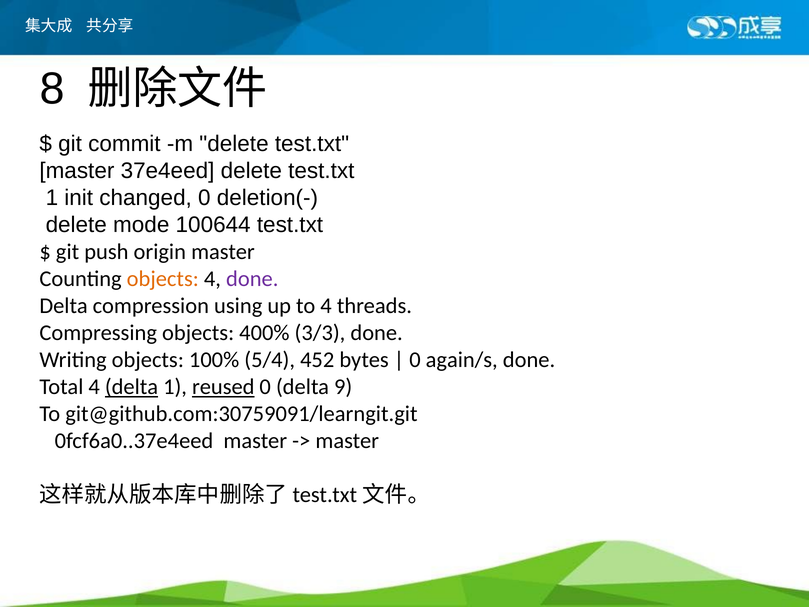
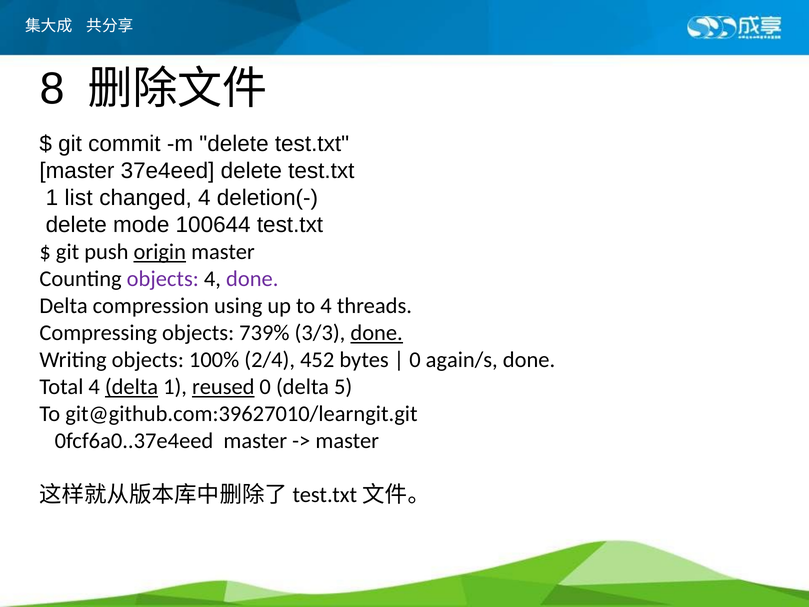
init: init -> list
changed 0: 0 -> 4
origin underline: none -> present
objects at (163, 279) colour: orange -> purple
400%: 400% -> 739%
done at (377, 333) underline: none -> present
5/4: 5/4 -> 2/4
9: 9 -> 5
git@github.com:30759091/learngit.git: git@github.com:30759091/learngit.git -> git@github.com:39627010/learngit.git
